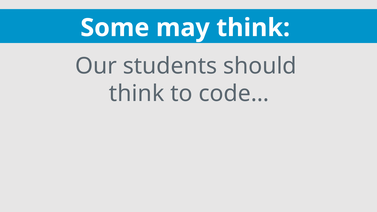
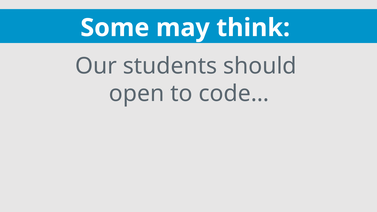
think at (137, 94): think -> open
